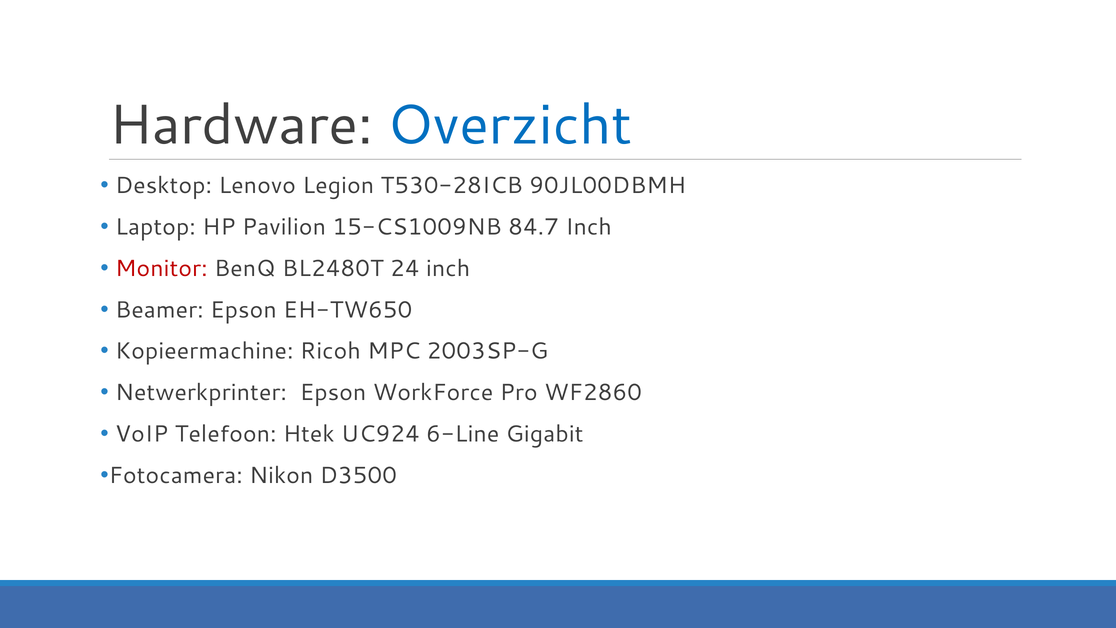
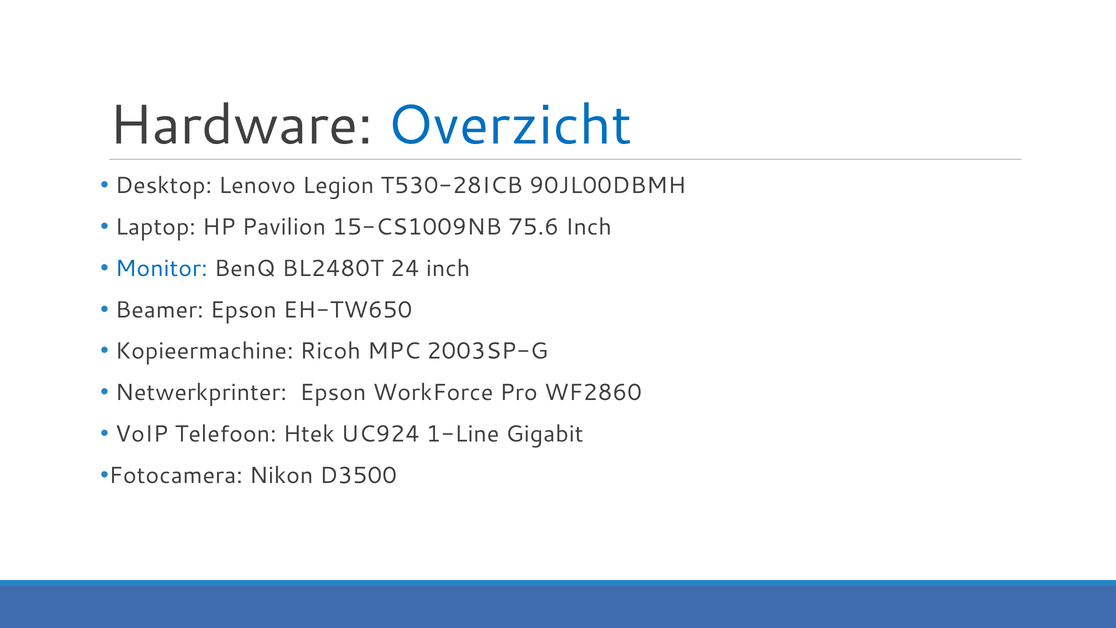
84.7: 84.7 -> 75.6
Monitor colour: red -> blue
6-Line: 6-Line -> 1-Line
